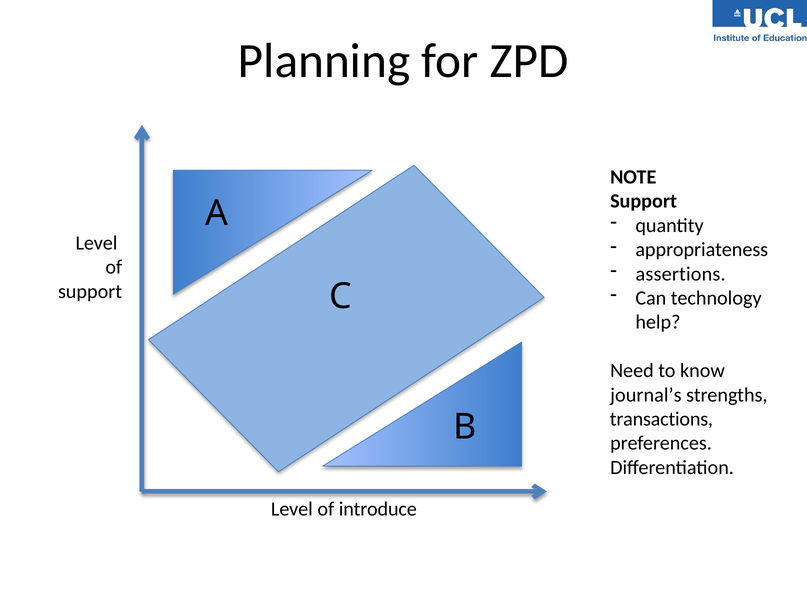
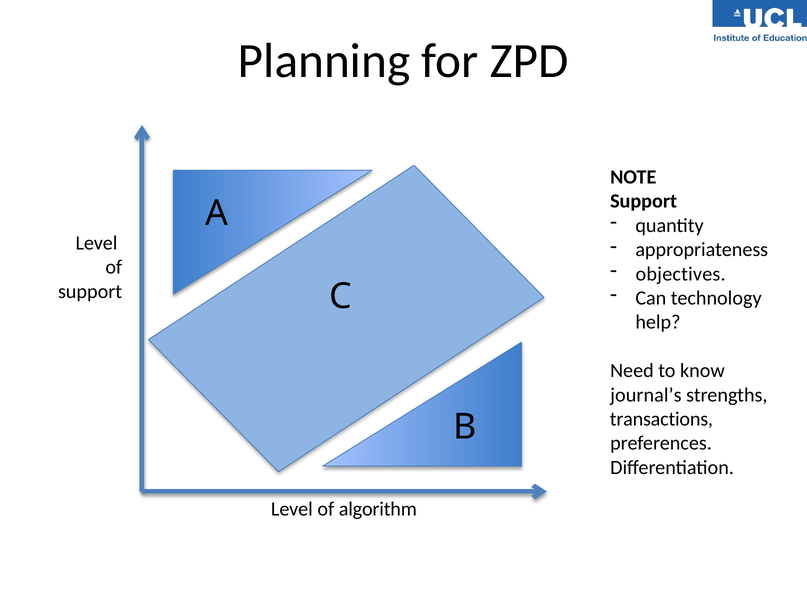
assertions: assertions -> objectives
introduce: introduce -> algorithm
